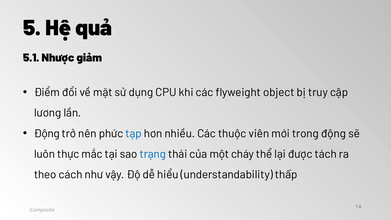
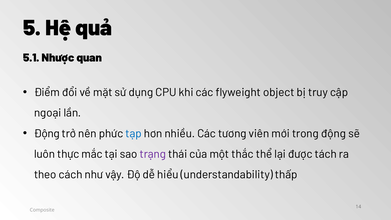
giảm: giảm -> quan
lương: lương -> ngoại
thuộc: thuộc -> tương
trạng colour: blue -> purple
cháy: cháy -> thắc
